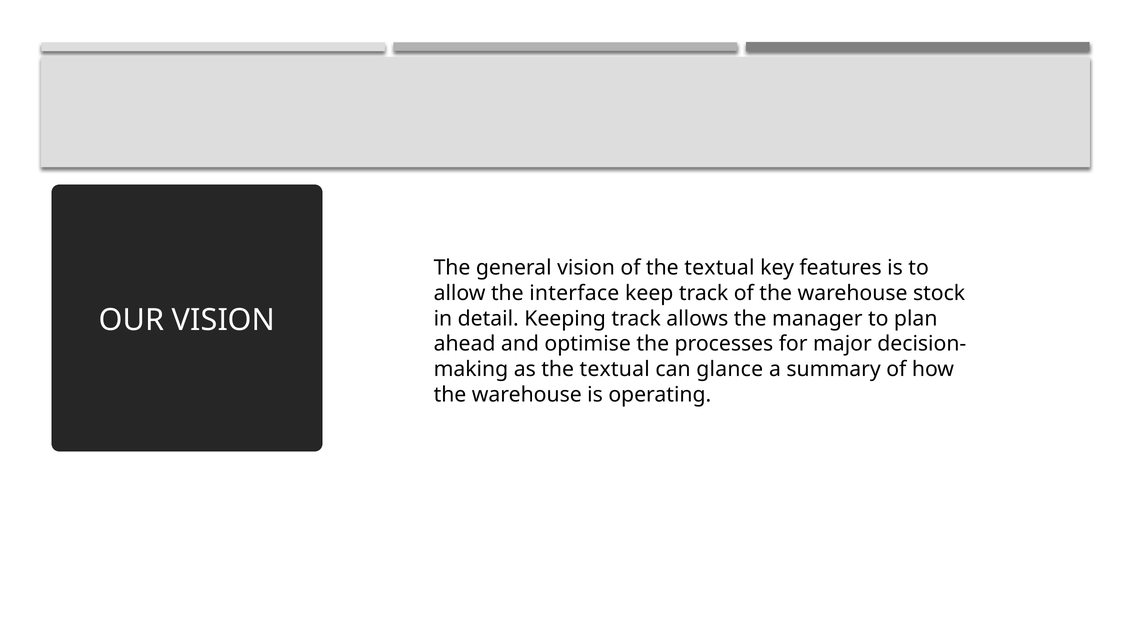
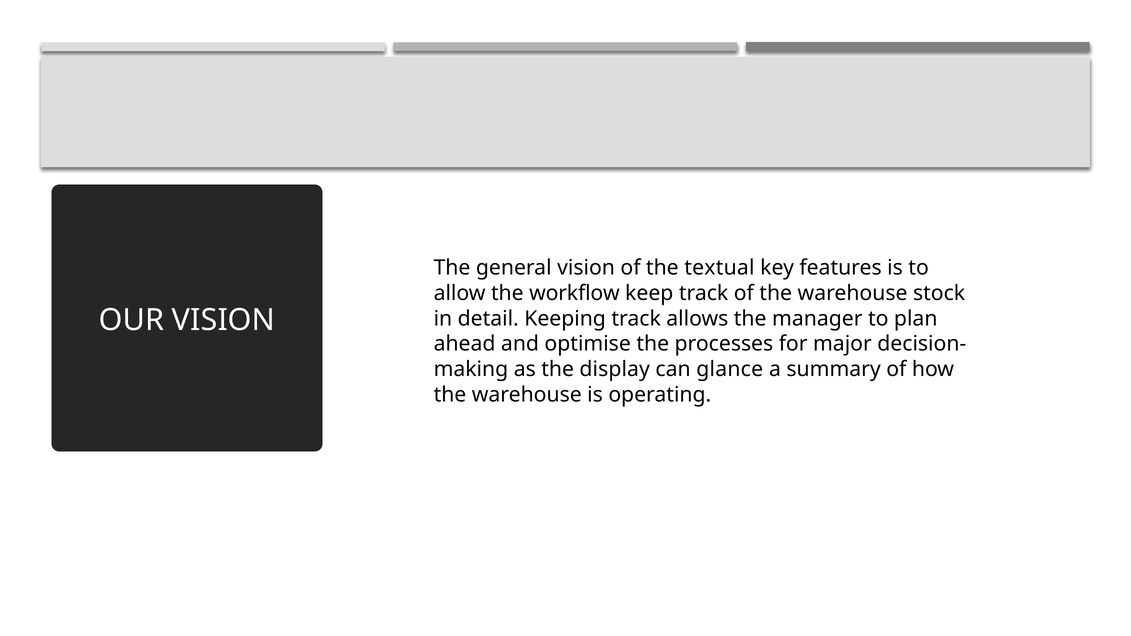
interface: interface -> workflow
as the textual: textual -> display
